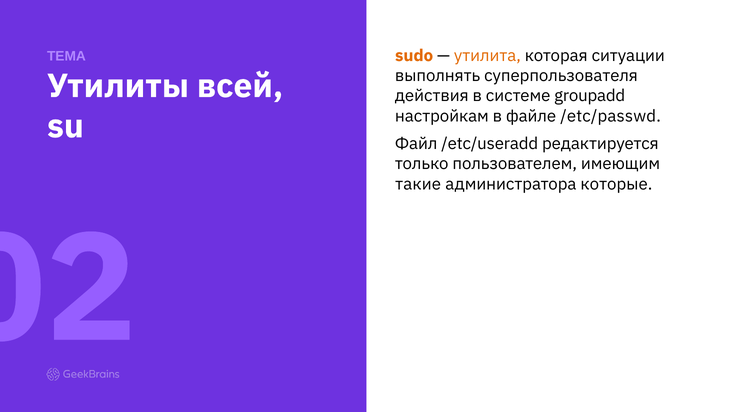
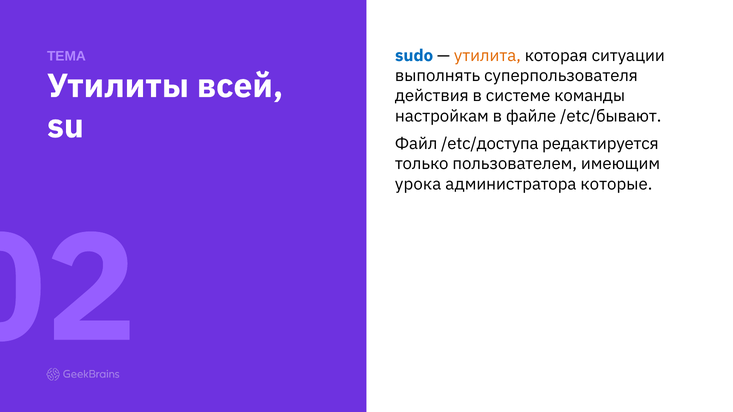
sudo colour: orange -> blue
groupadd: groupadd -> команды
/etc/passwd: /etc/passwd -> /etc/бывают
/etc/useradd: /etc/useradd -> /etc/доступа
такие: такие -> урока
